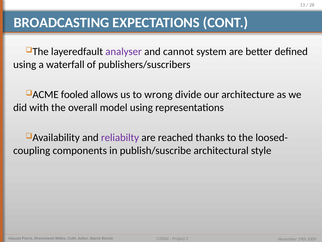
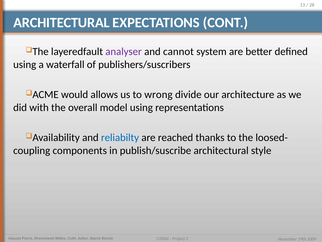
BROADCASTING at (61, 23): BROADCASTING -> ARCHITECTURAL
fooled: fooled -> would
reliabilty colour: purple -> blue
